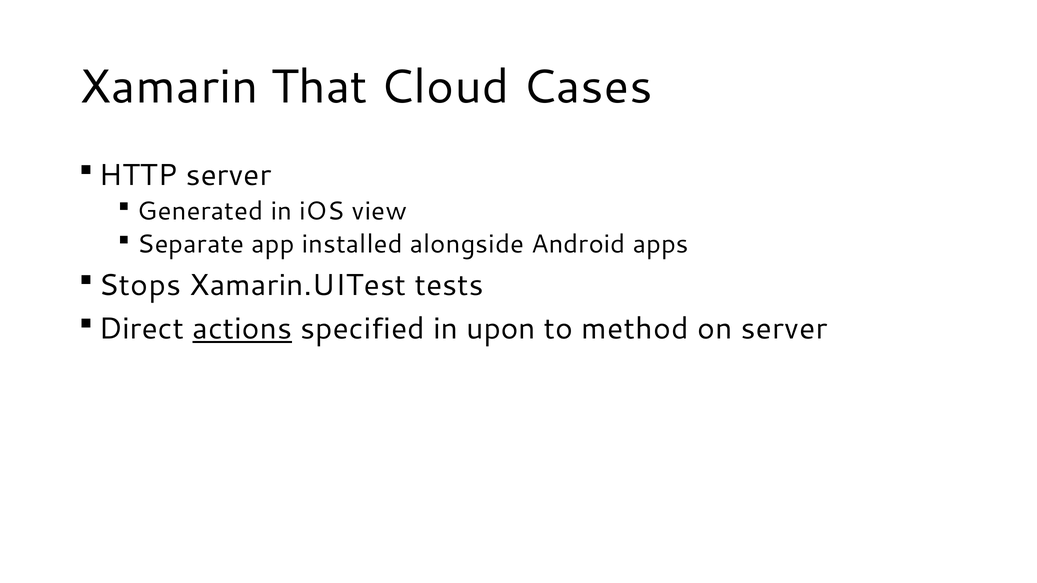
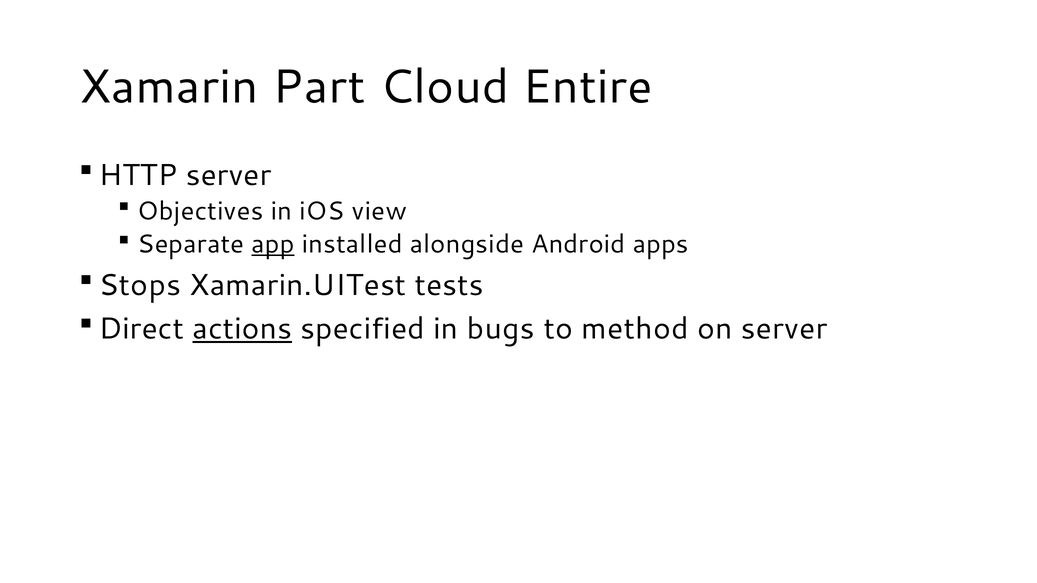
That: That -> Part
Cases: Cases -> Entire
Generated: Generated -> Objectives
app underline: none -> present
upon: upon -> bugs
